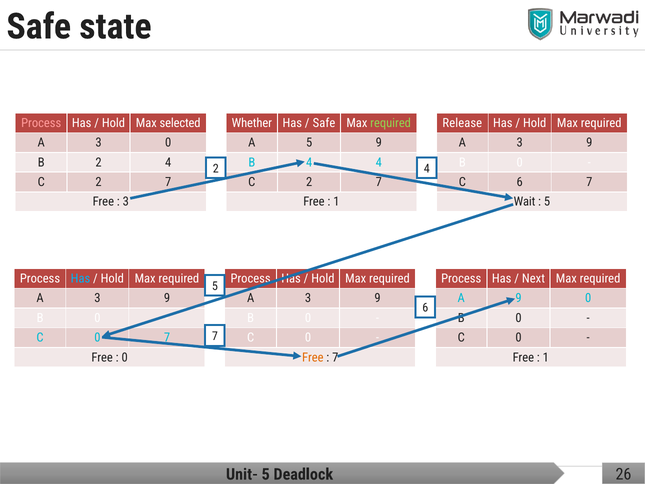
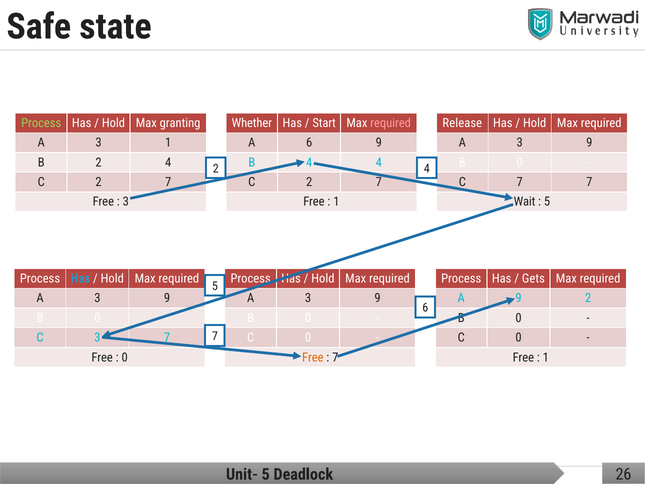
Process at (41, 123) colour: pink -> light green
selected: selected -> granting
Safe at (324, 123): Safe -> Start
required at (391, 123) colour: light green -> pink
3 0: 0 -> 1
A 5: 5 -> 6
6 at (520, 182): 6 -> 7
Next: Next -> Gets
9 0: 0 -> 2
0 at (97, 337): 0 -> 3
